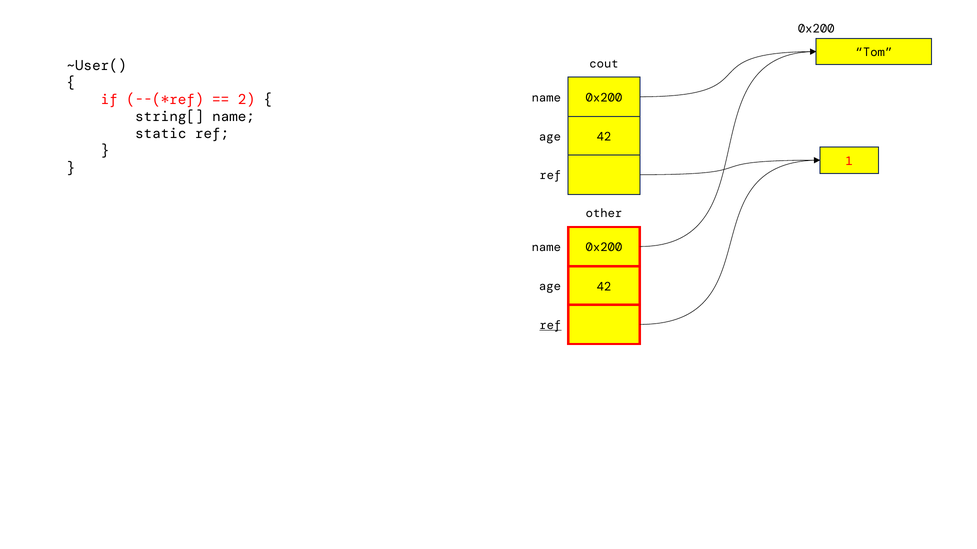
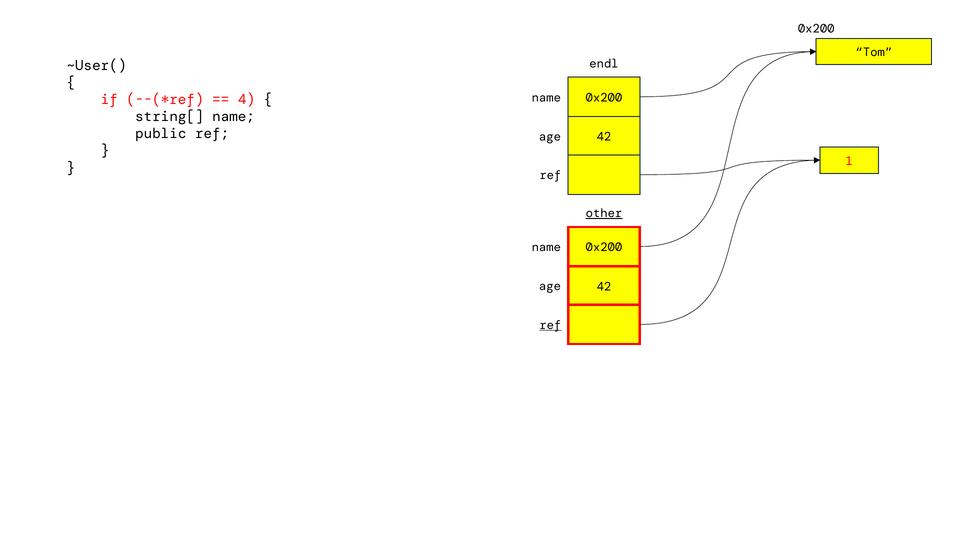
cout: cout -> endl
2: 2 -> 4
static: static -> public
other underline: none -> present
